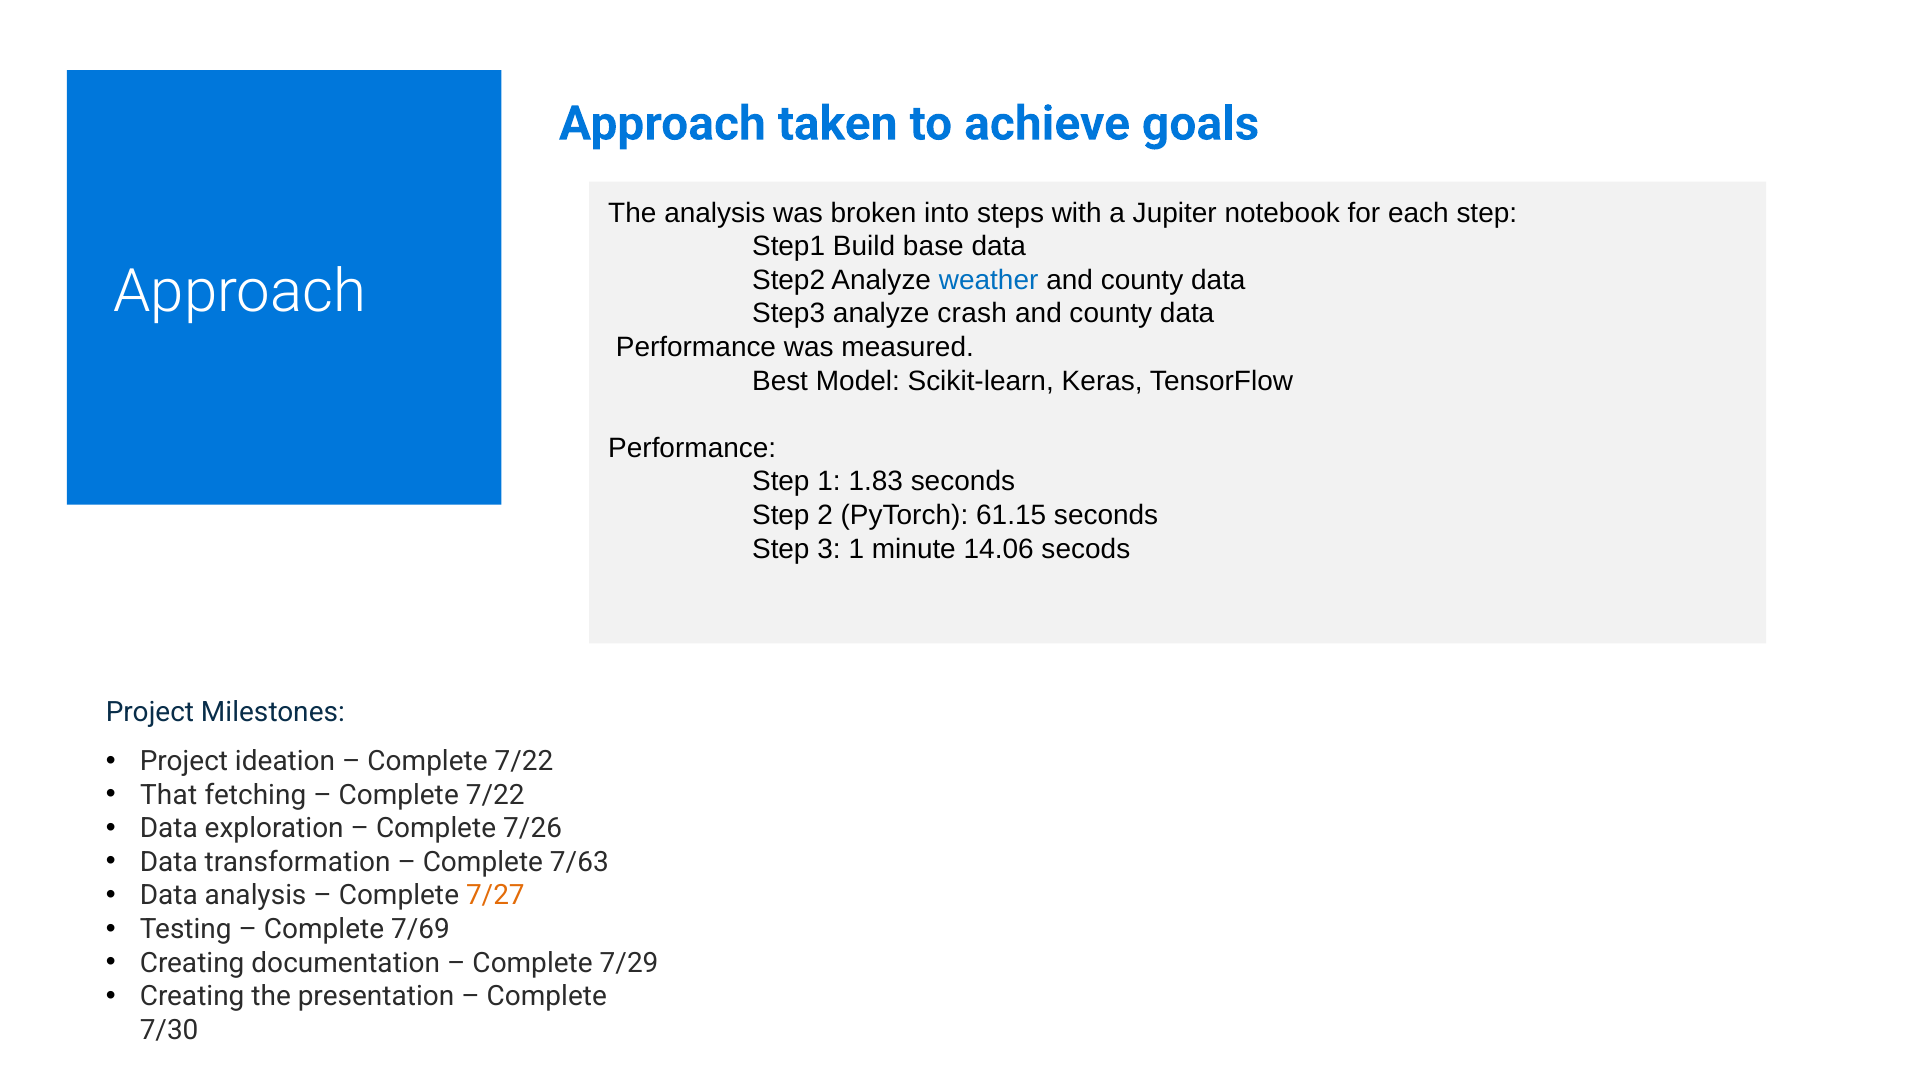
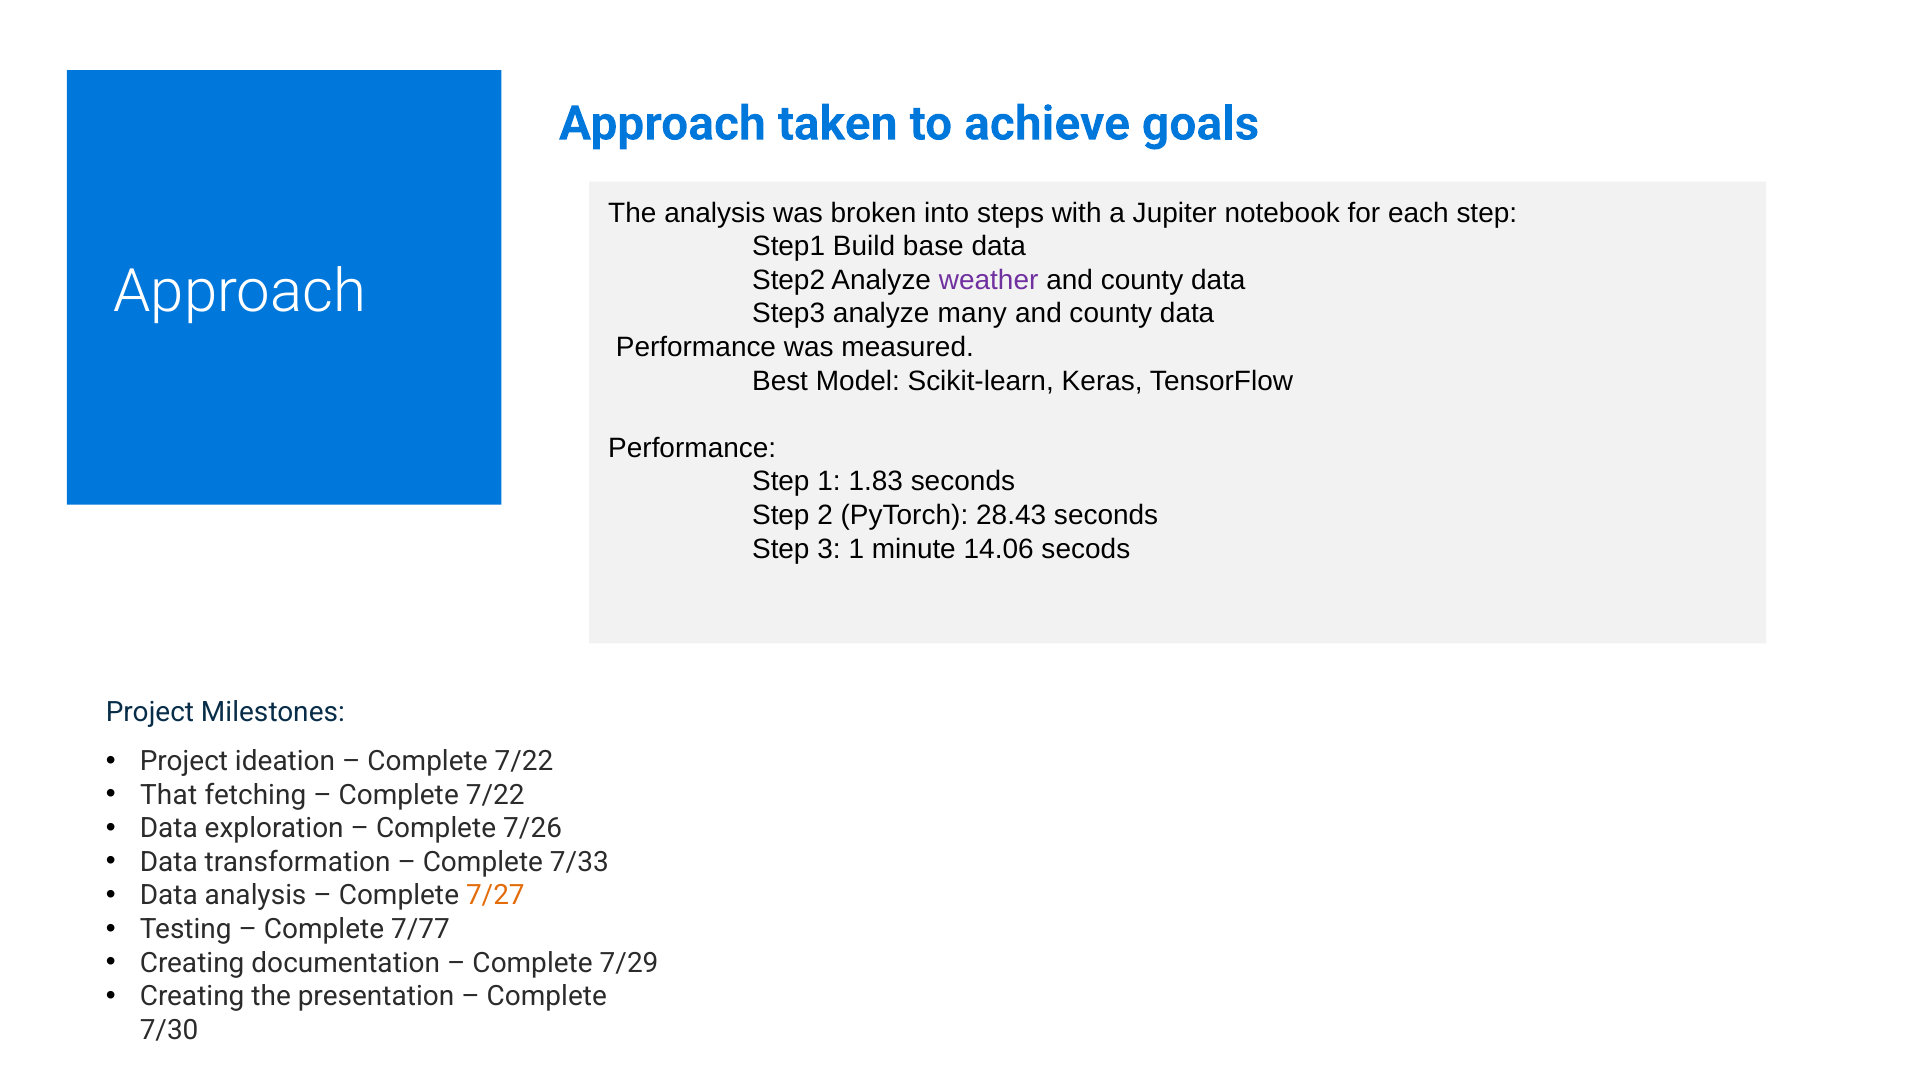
weather colour: blue -> purple
crash: crash -> many
61.15: 61.15 -> 28.43
7/63: 7/63 -> 7/33
7/69: 7/69 -> 7/77
